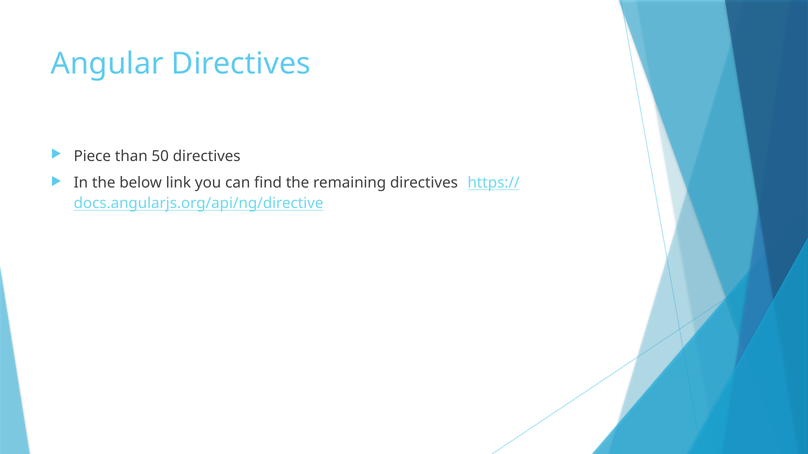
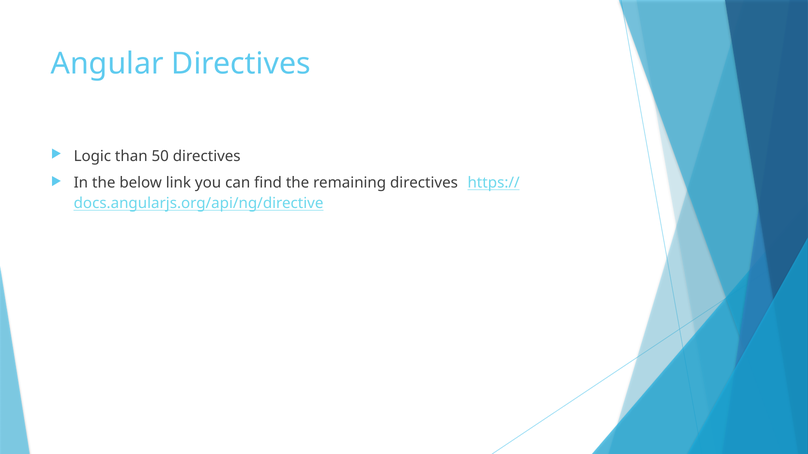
Piece: Piece -> Logic
